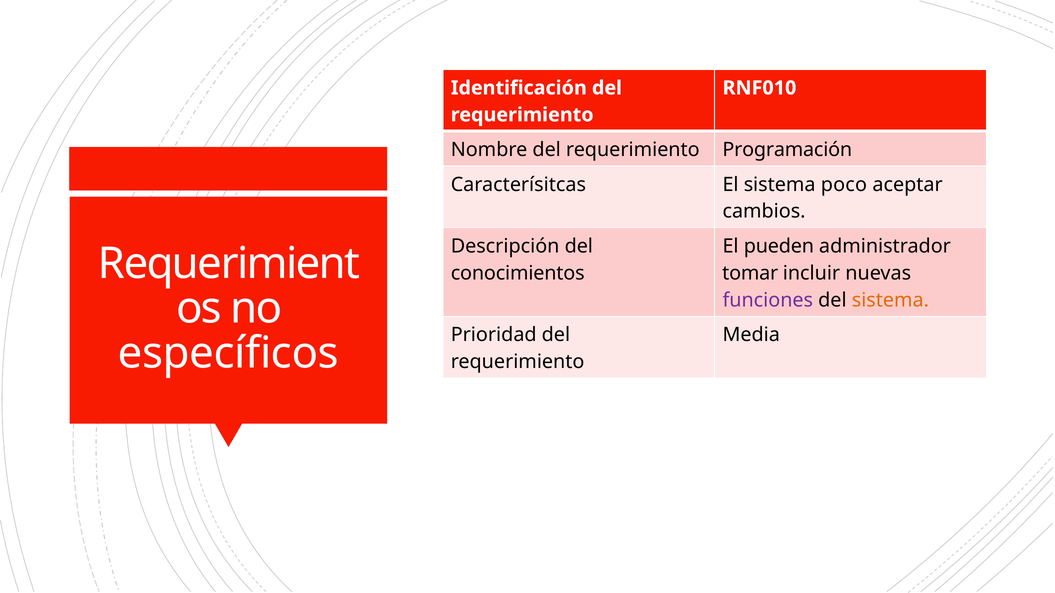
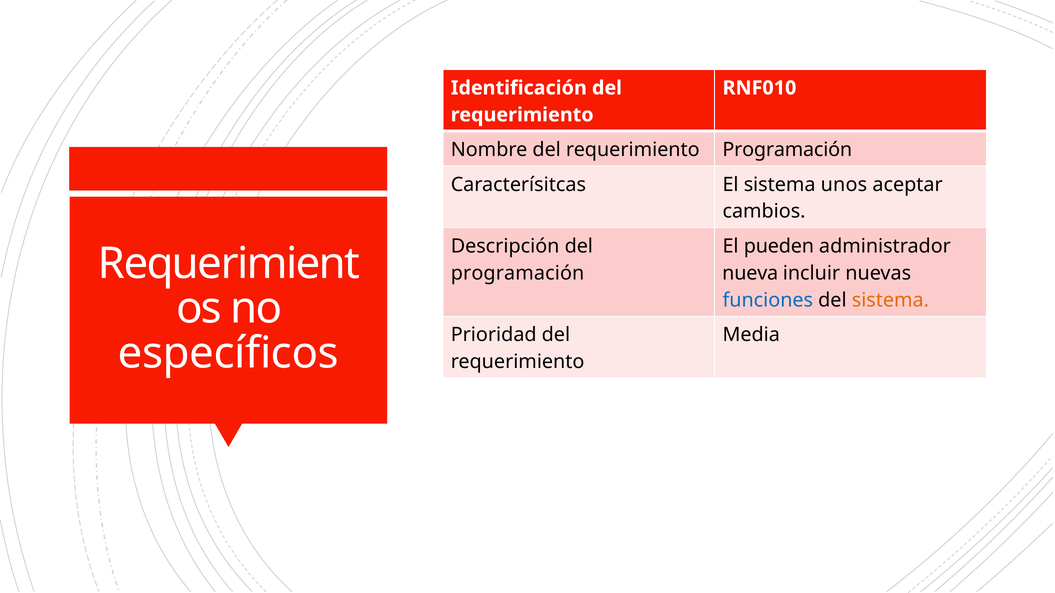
poco: poco -> unos
conocimientos at (518, 273): conocimientos -> programación
tomar: tomar -> nueva
funciones colour: purple -> blue
